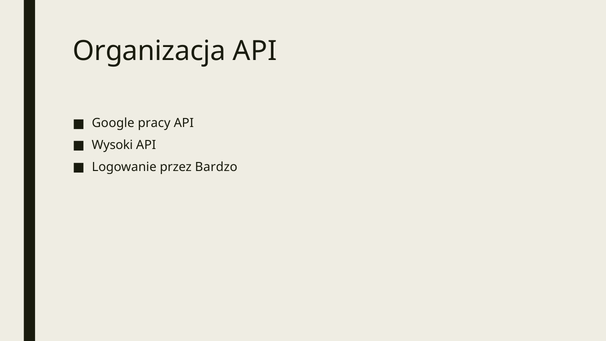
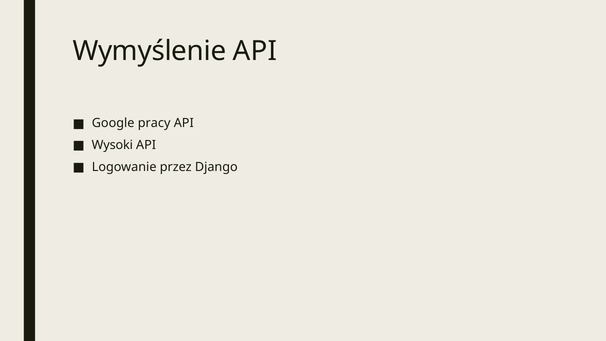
Organizacja: Organizacja -> Wymyślenie
Bardzo: Bardzo -> Django
